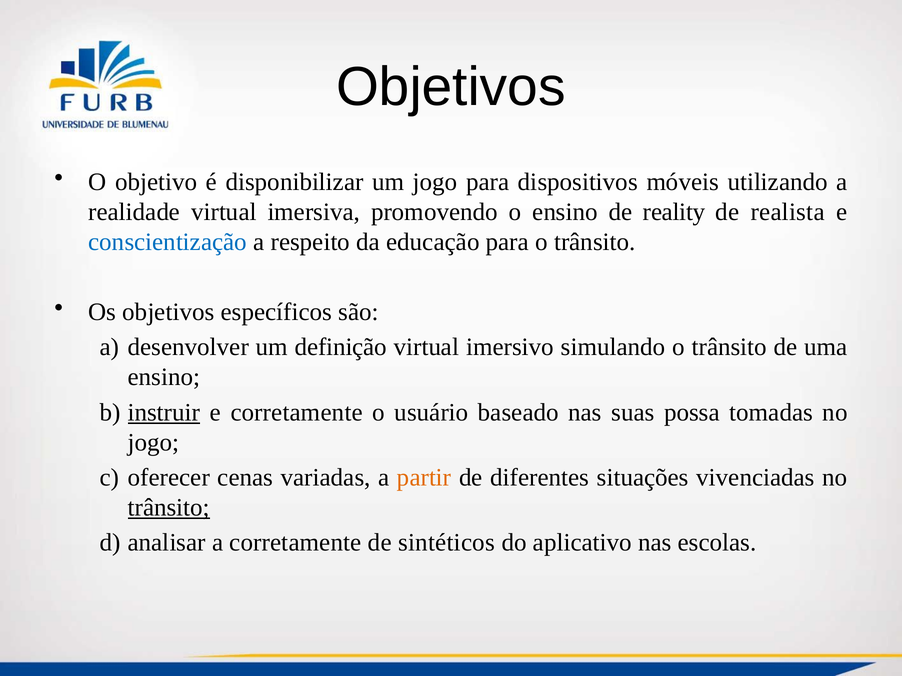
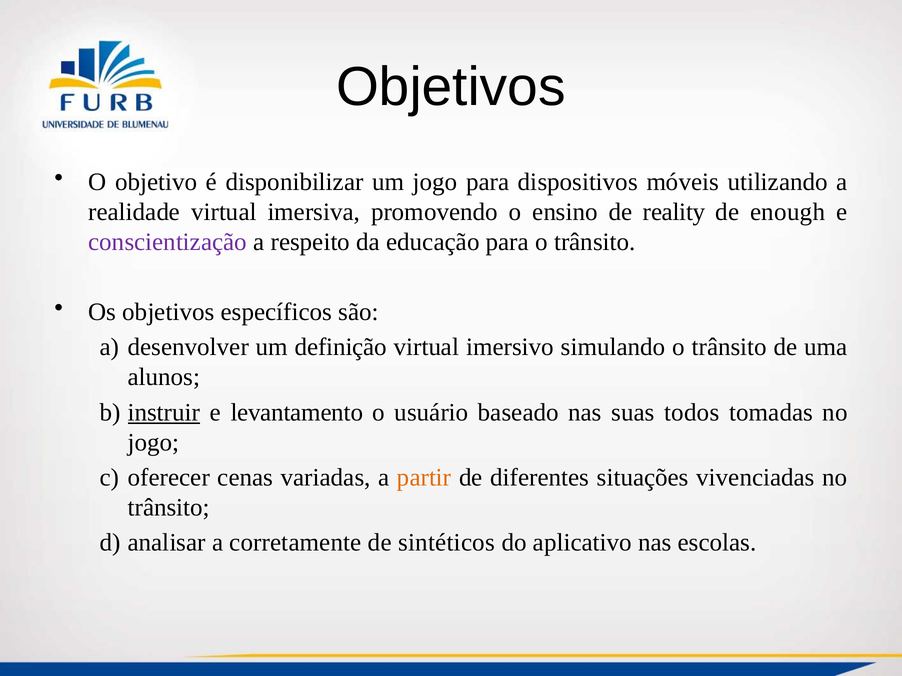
realista: realista -> enough
conscientização colour: blue -> purple
ensino at (164, 377): ensino -> alunos
e corretamente: corretamente -> levantamento
possa: possa -> todos
trânsito at (169, 508) underline: present -> none
